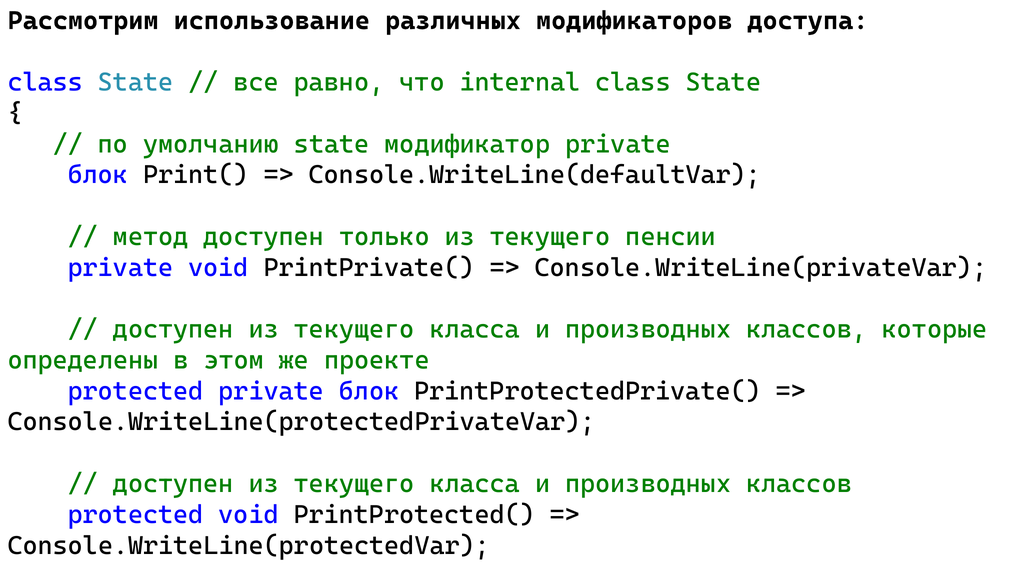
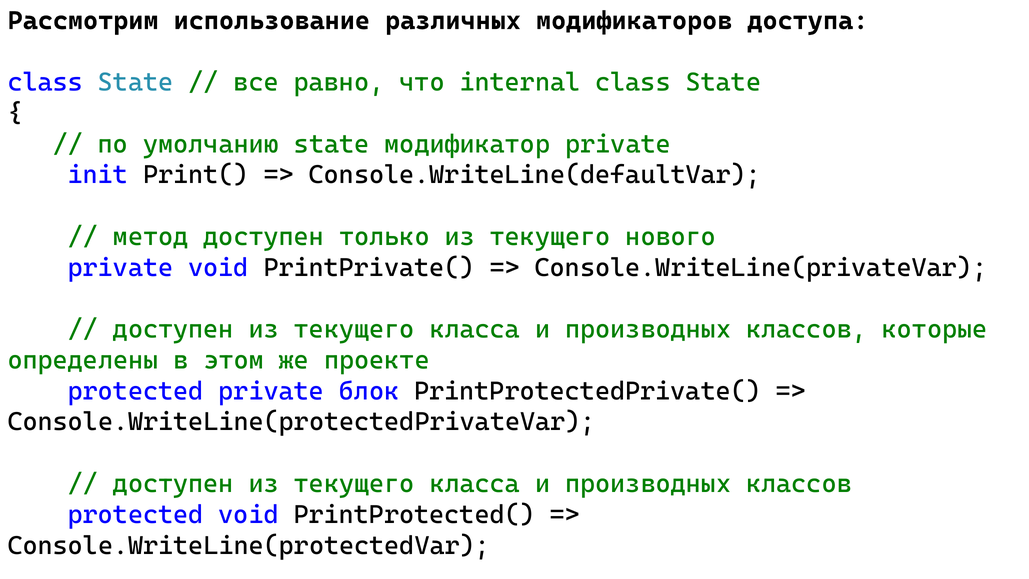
блок at (98, 175): блок -> init
пенсии: пенсии -> нового
